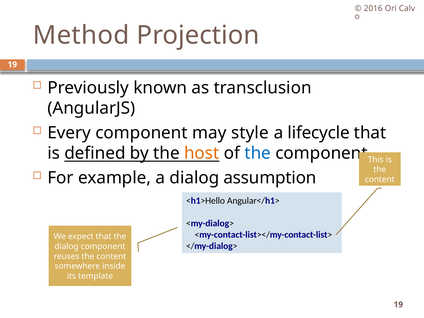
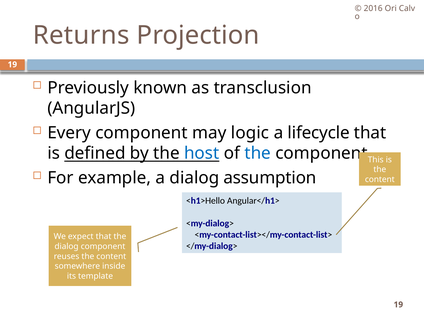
Method: Method -> Returns
style: style -> logic
host colour: orange -> blue
